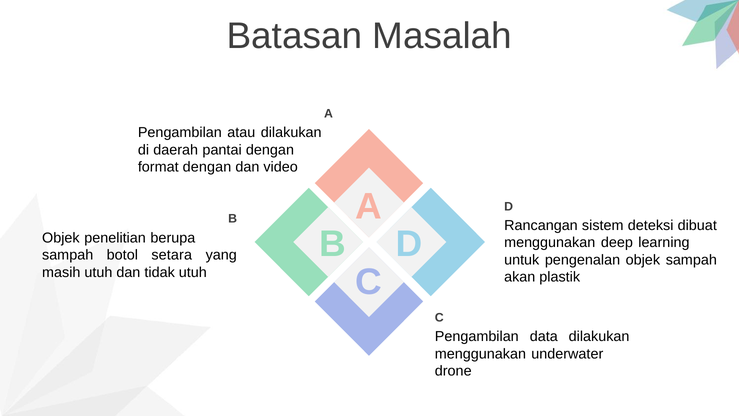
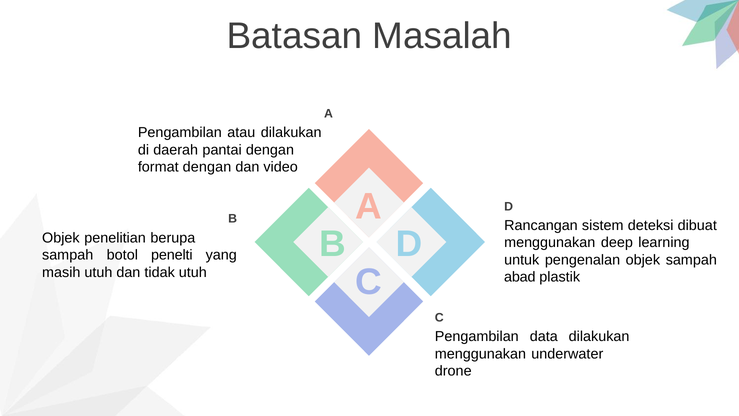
setara: setara -> penelti
akan: akan -> abad
